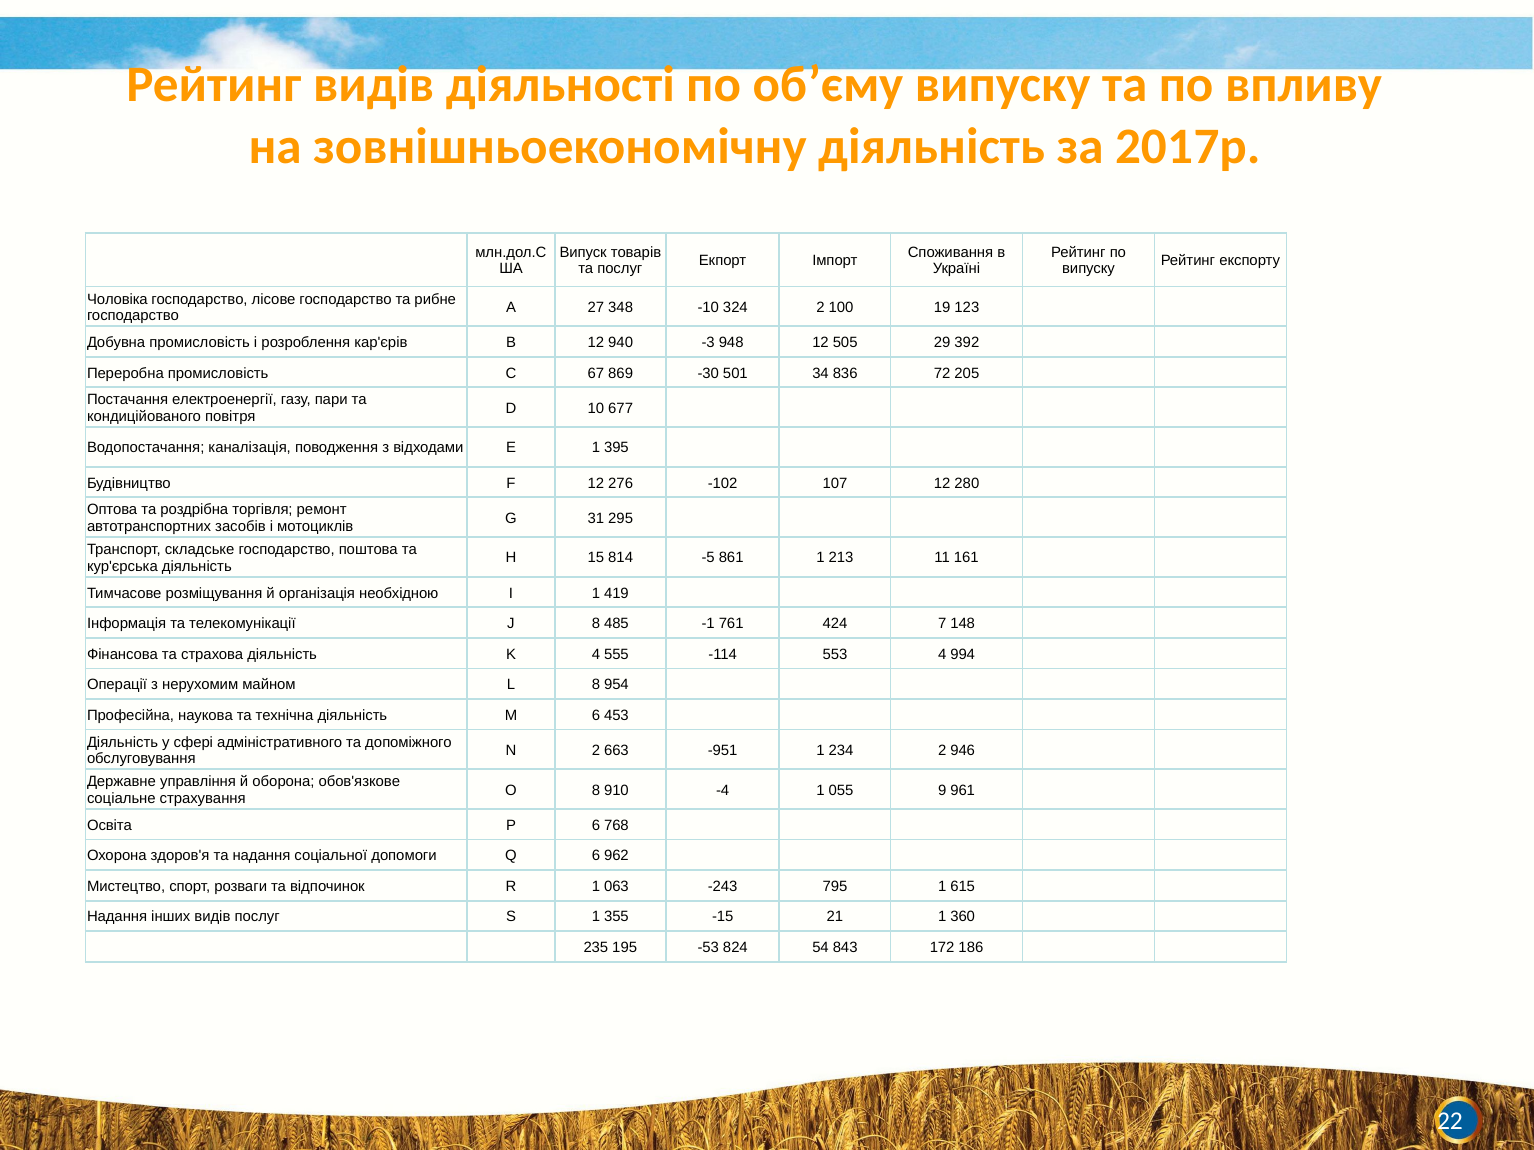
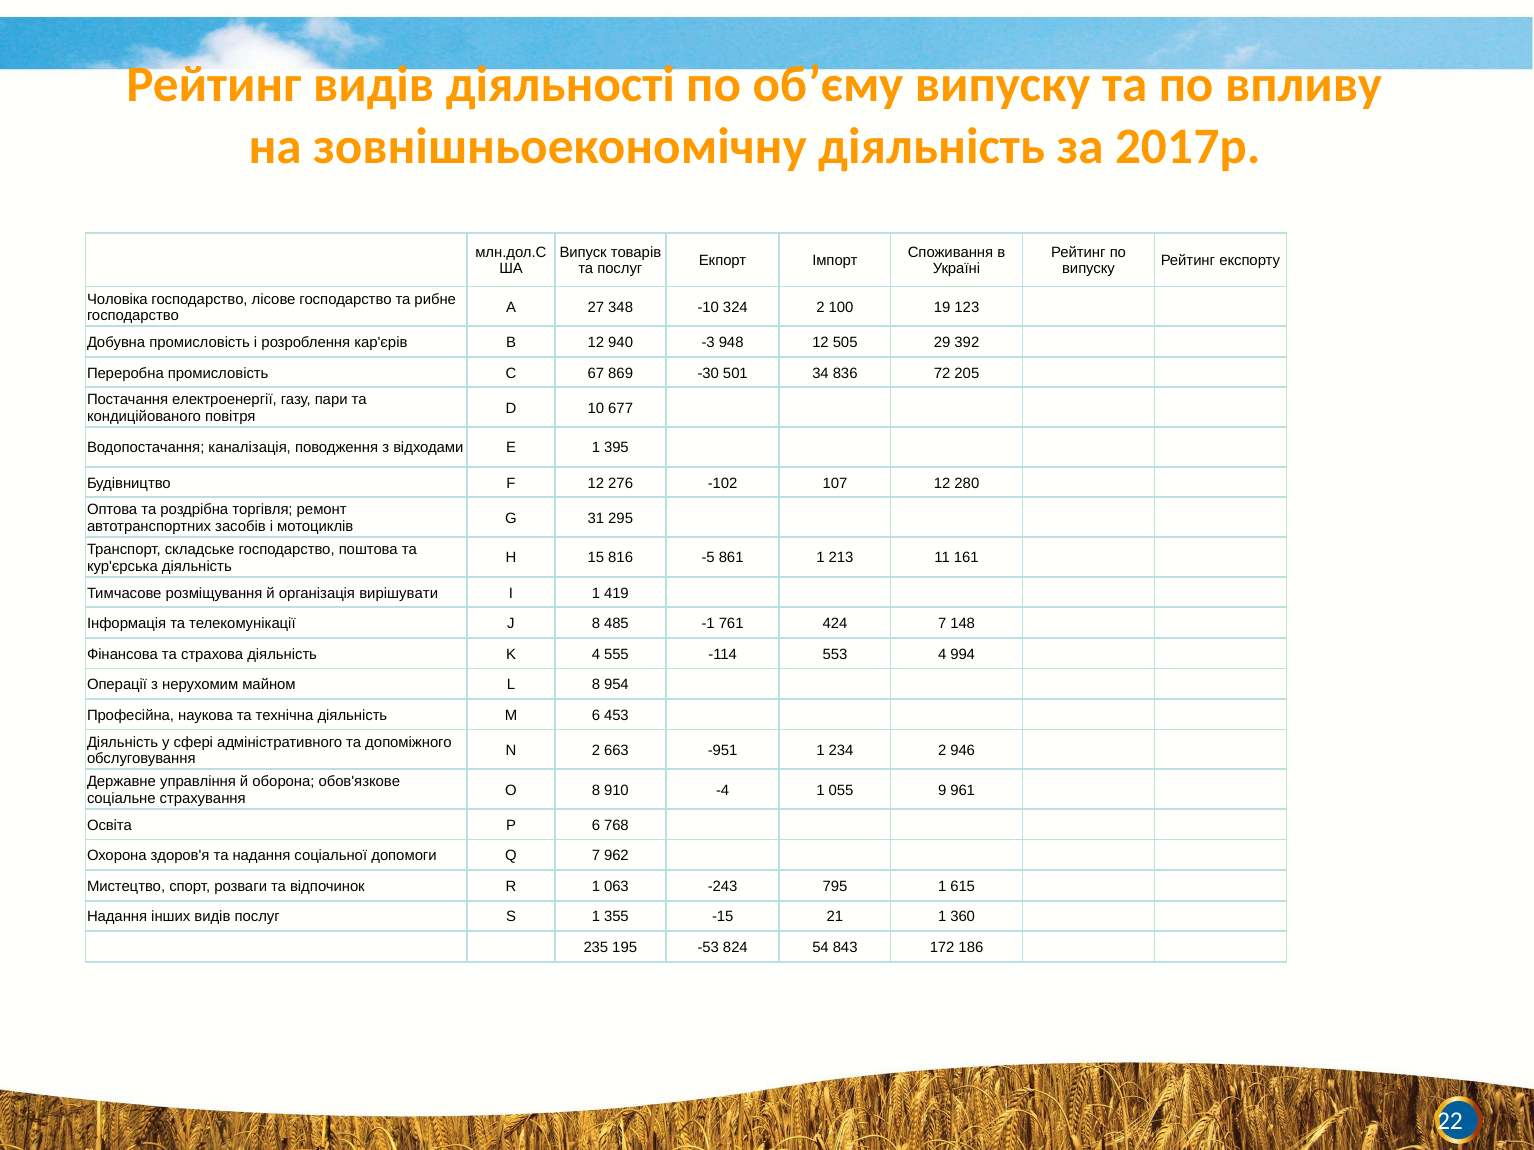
814: 814 -> 816
необхідною: необхідною -> вирішувати
Q 6: 6 -> 7
